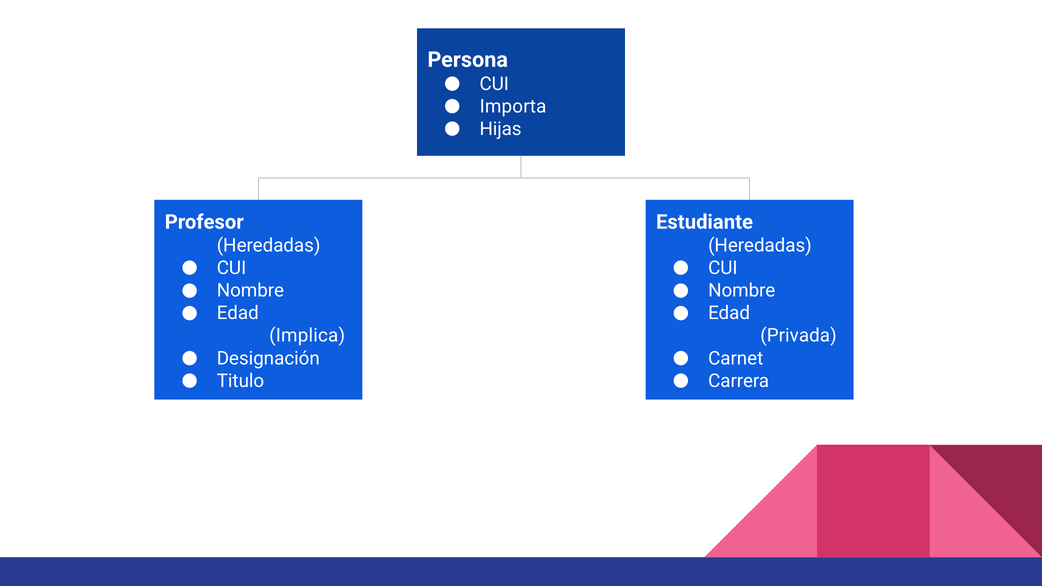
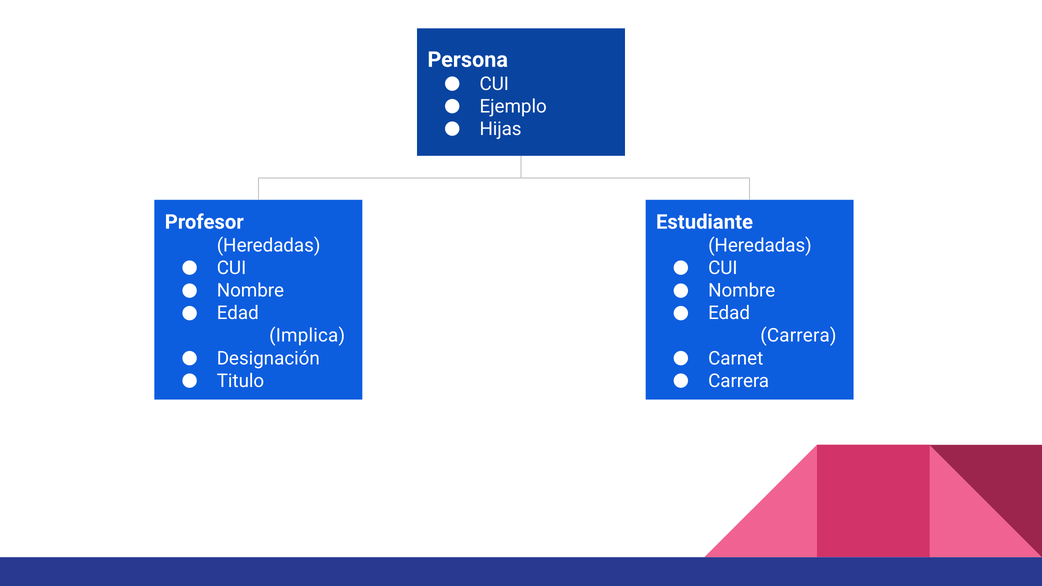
Importa: Importa -> Ejemplo
Privada at (798, 336): Privada -> Carrera
